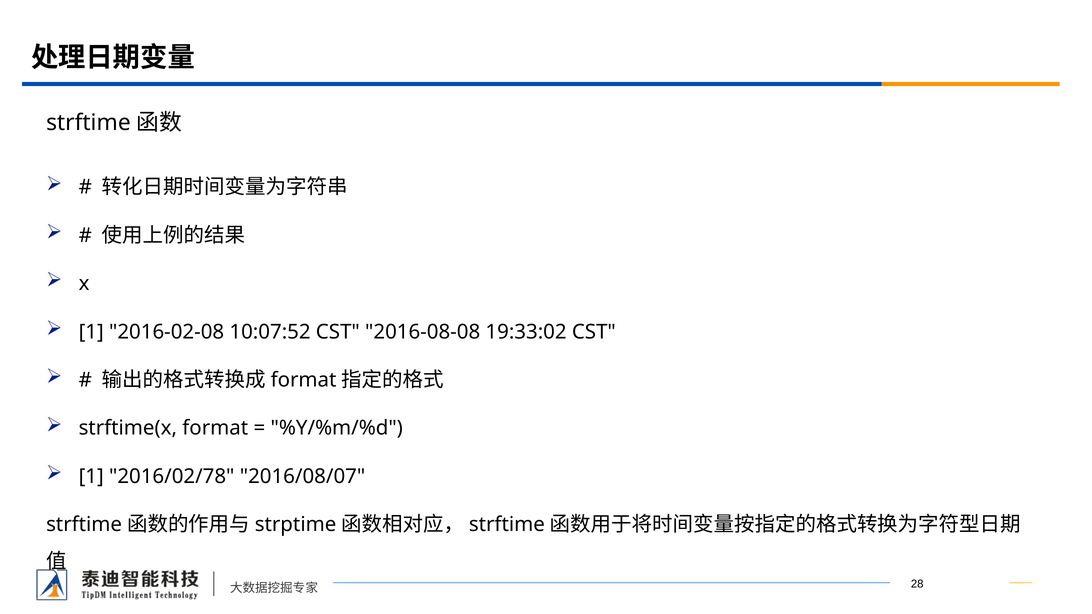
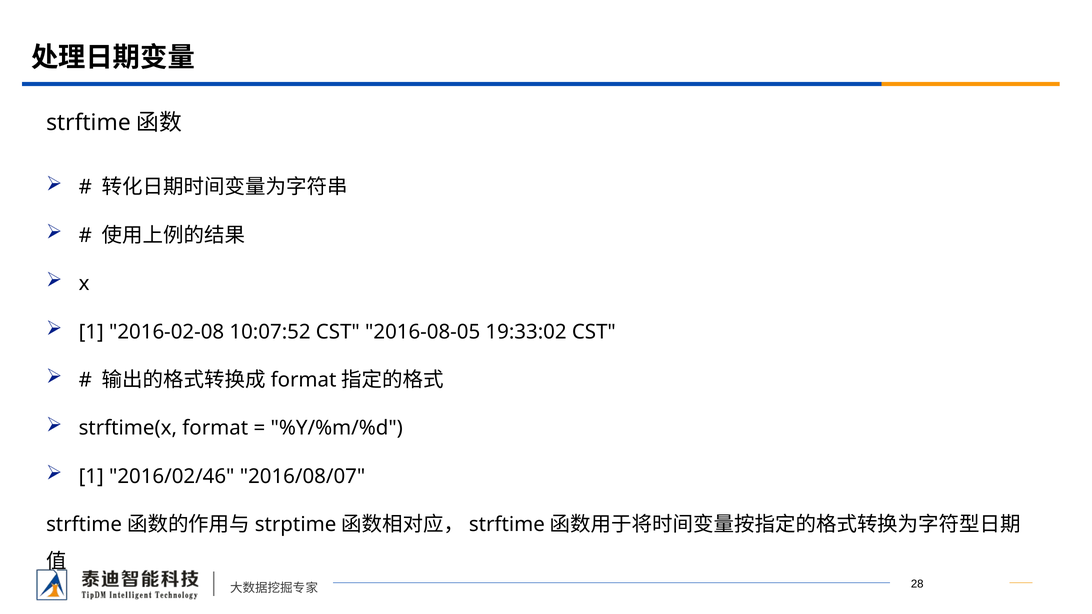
2016-08-08: 2016-08-08 -> 2016-08-05
2016/02/78: 2016/02/78 -> 2016/02/46
